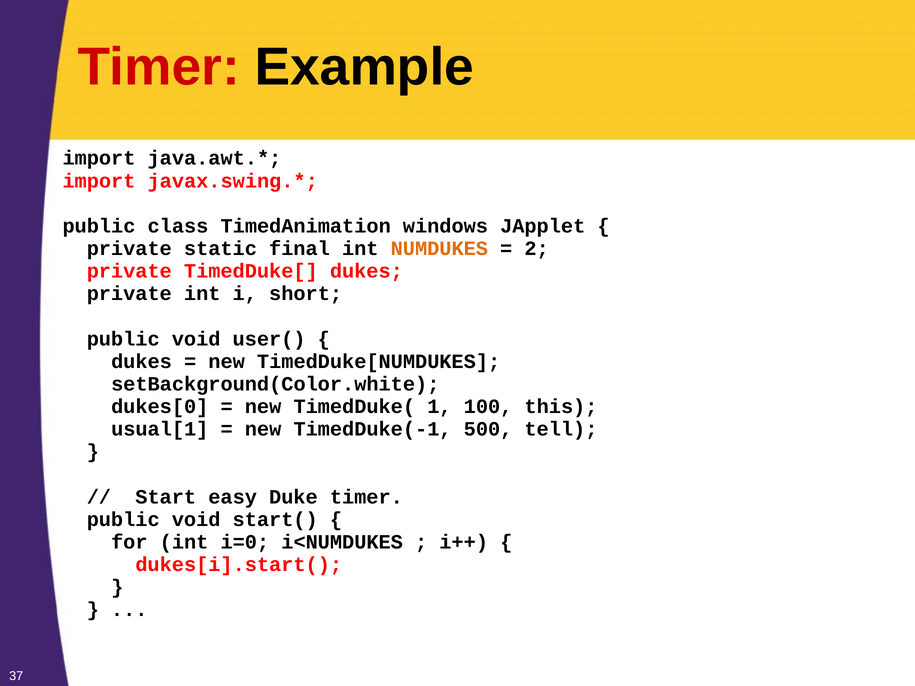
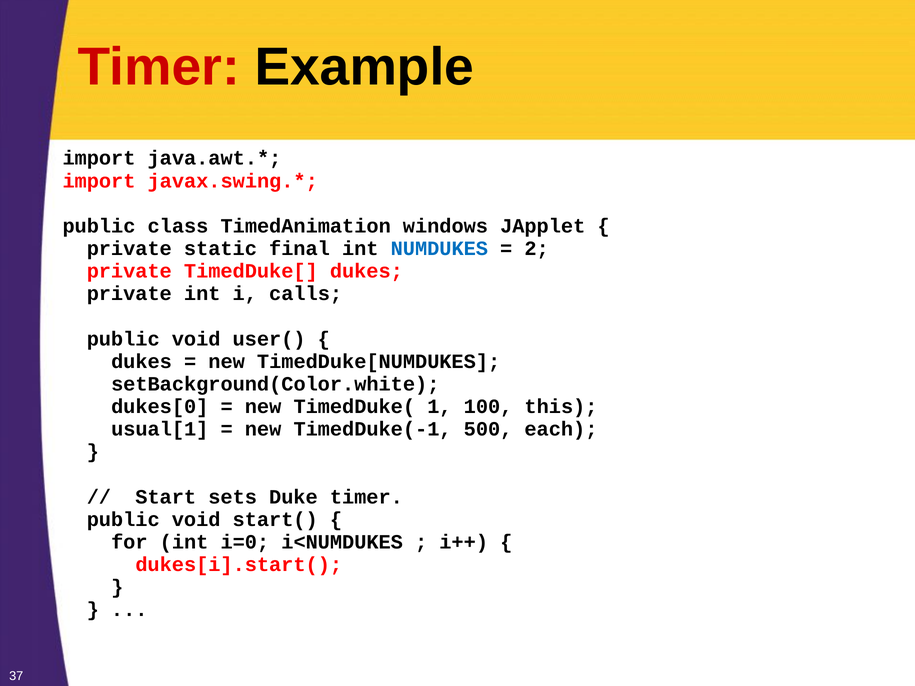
NUMDUKES colour: orange -> blue
short: short -> calls
tell: tell -> each
easy: easy -> sets
